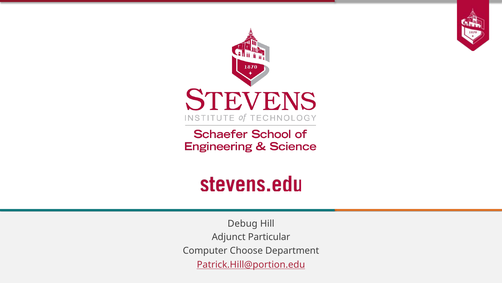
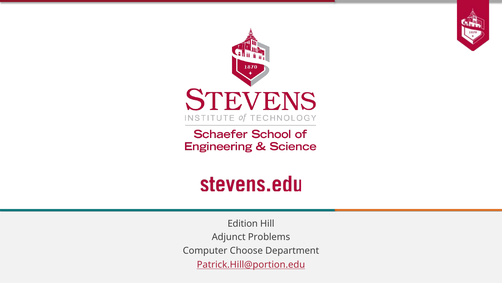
Debug: Debug -> Edition
Particular: Particular -> Problems
